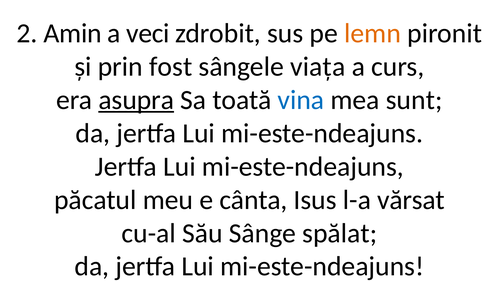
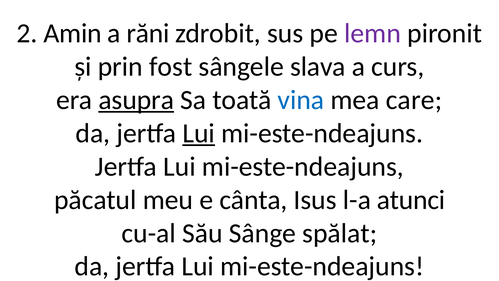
veci: veci -> răni
lemn colour: orange -> purple
viața: viața -> slava
sunt: sunt -> care
Lui at (199, 133) underline: none -> present
vărsat: vărsat -> atunci
